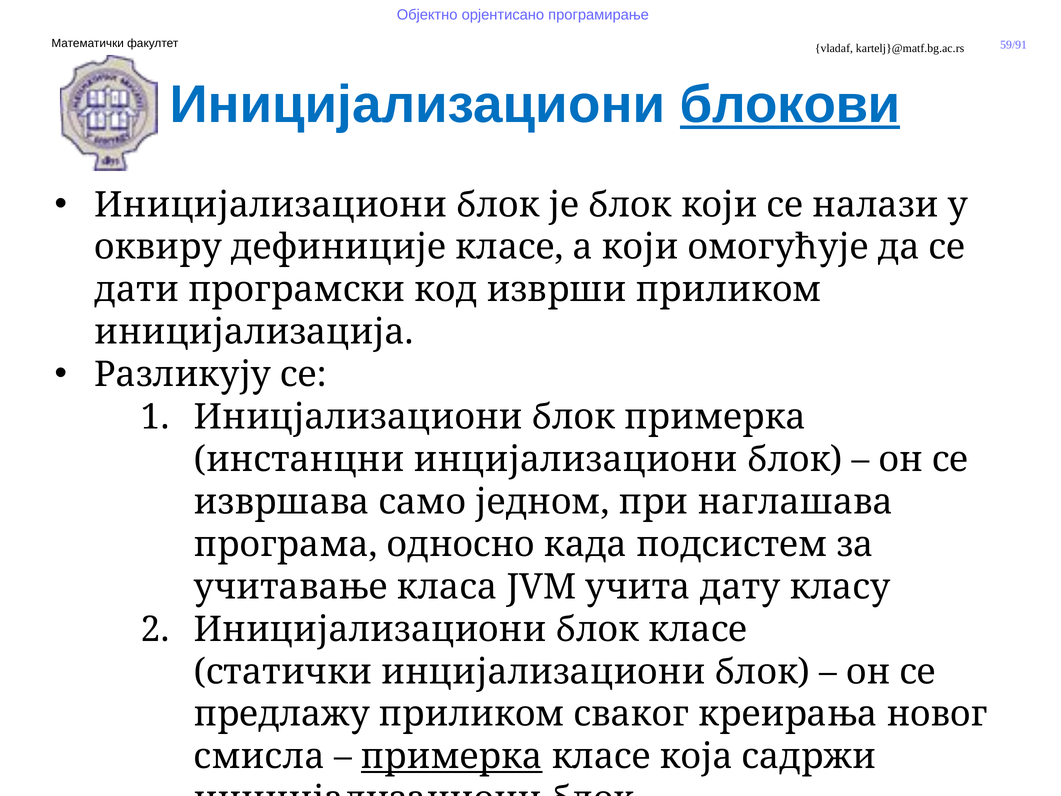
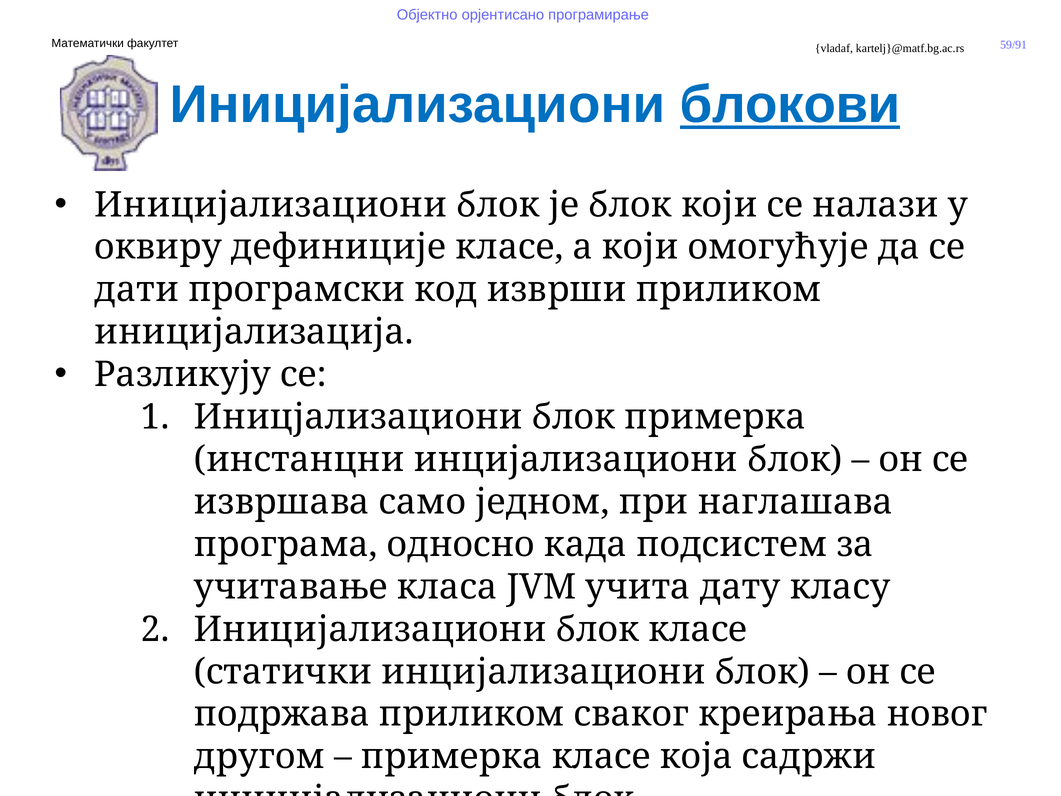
предлажу: предлажу -> подржава
смисла: смисла -> другом
примерка at (452, 757) underline: present -> none
